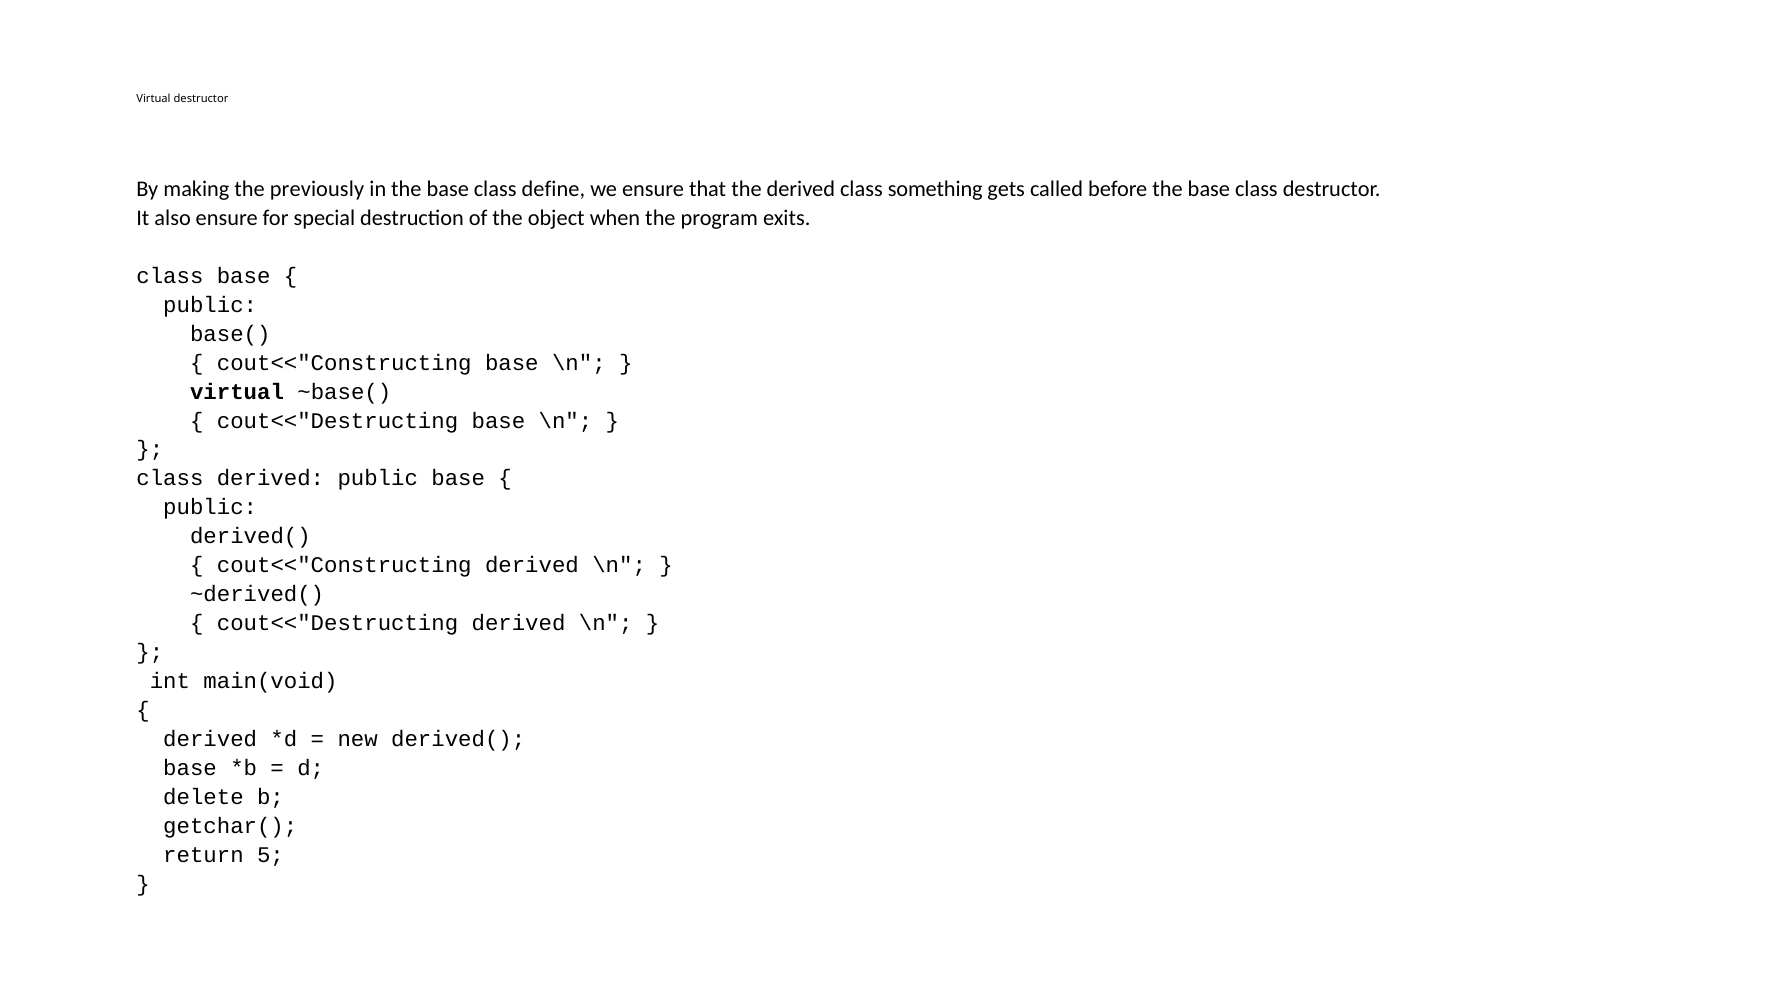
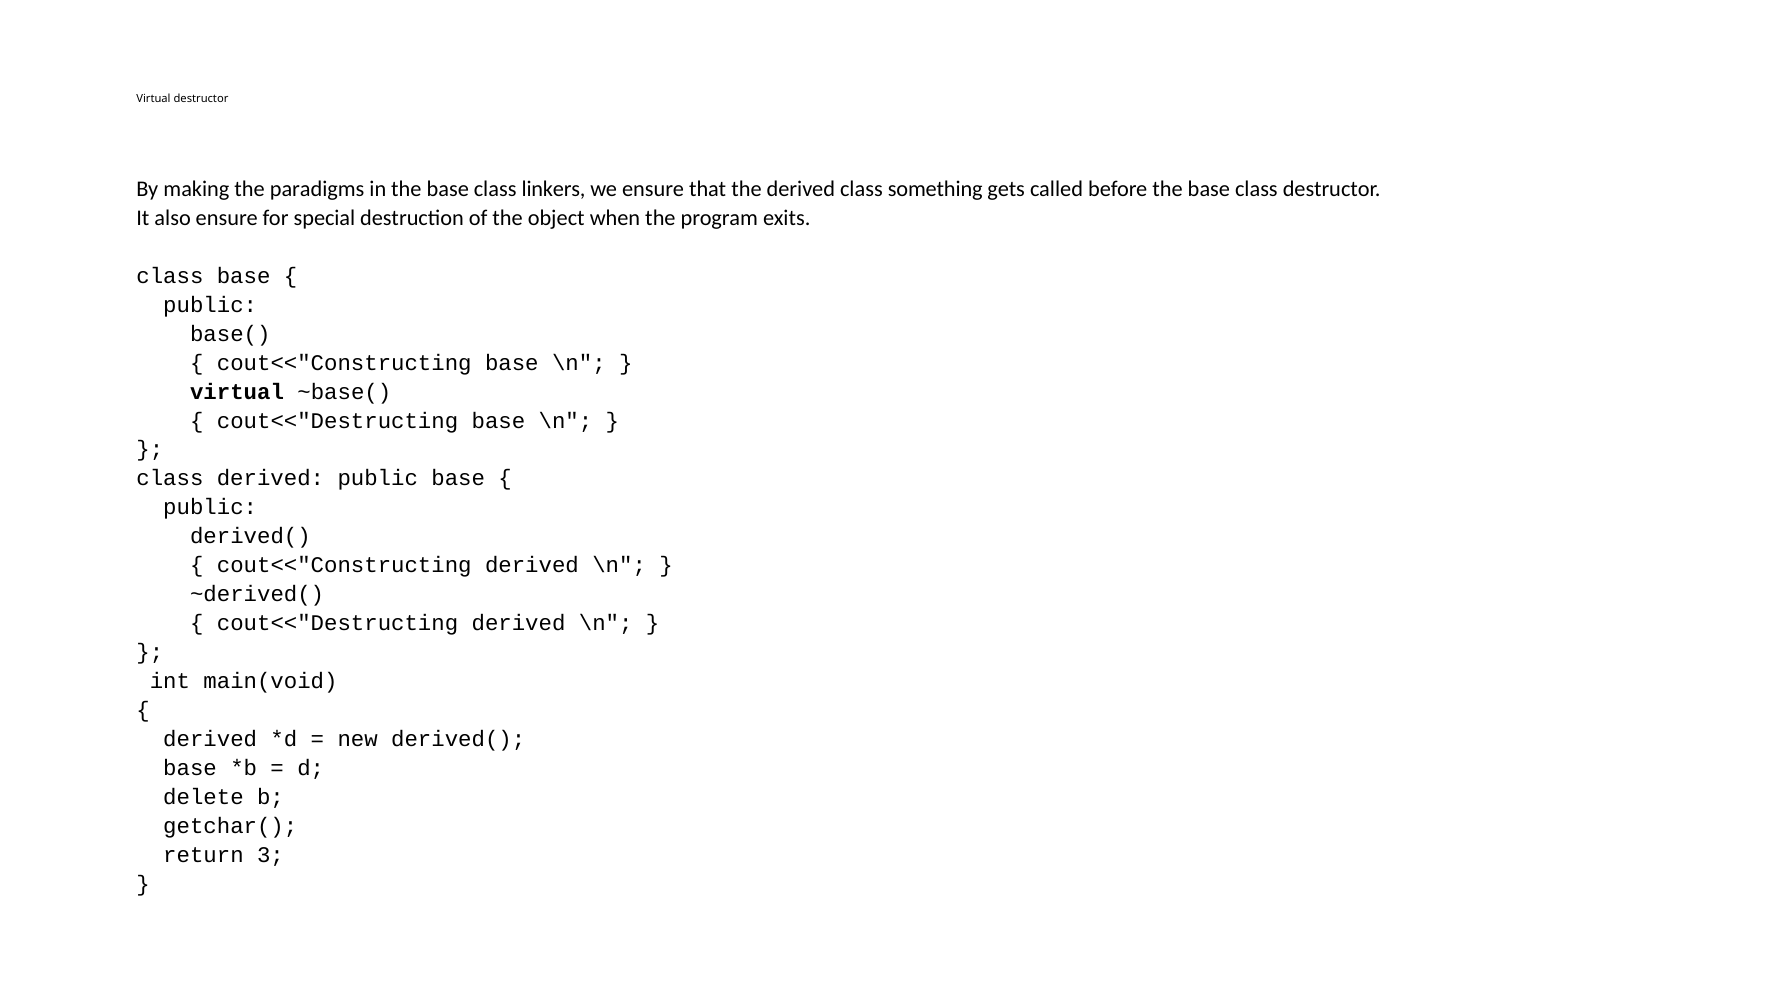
previously: previously -> paradigms
define: define -> linkers
5: 5 -> 3
